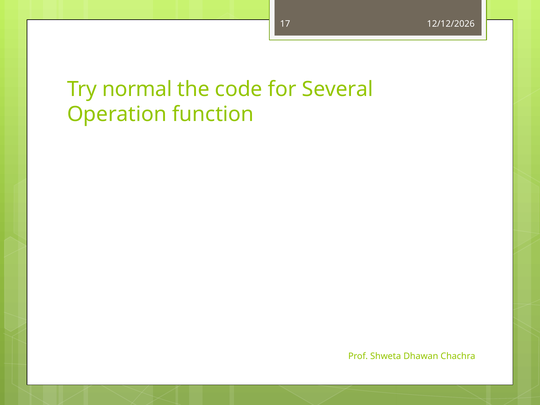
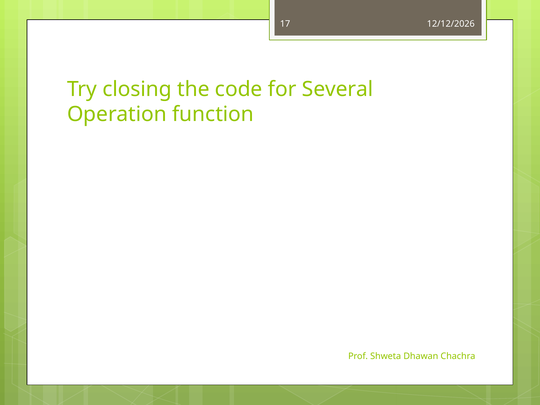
normal: normal -> closing
